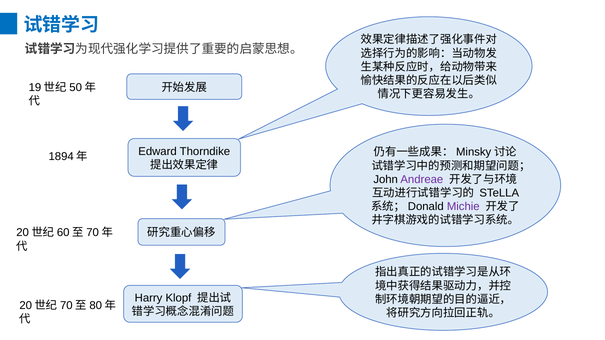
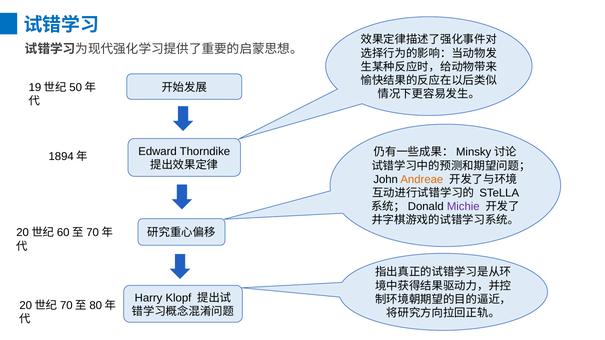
Andreae colour: purple -> orange
